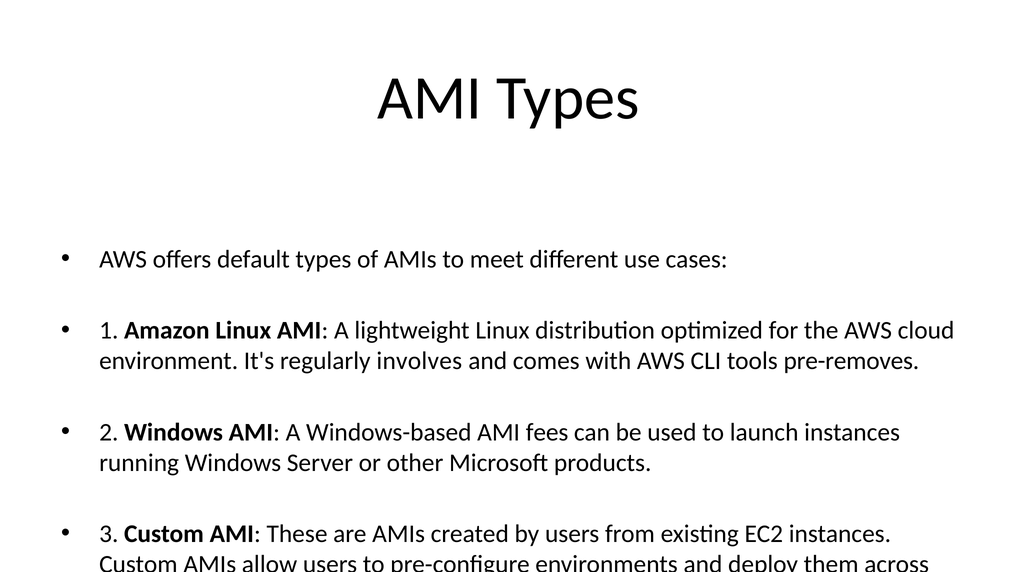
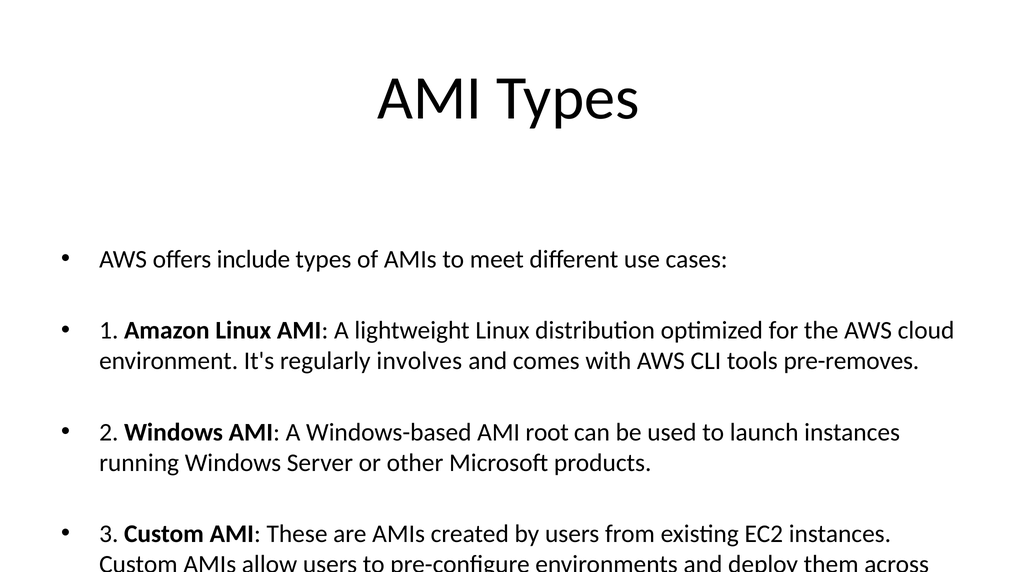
offers default: default -> include
fees: fees -> root
